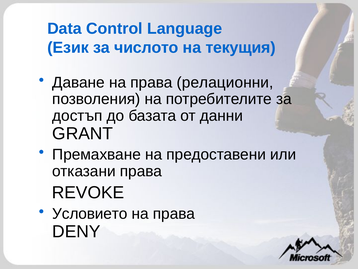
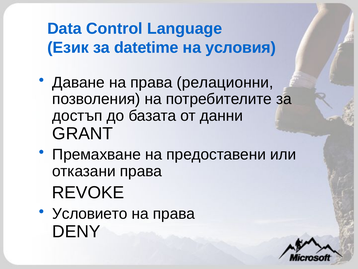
числото: числото -> datetime
текущия: текущия -> условия
